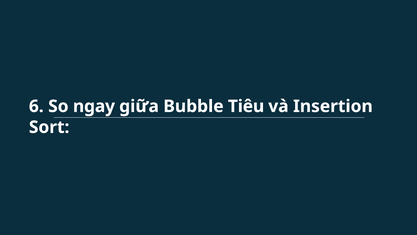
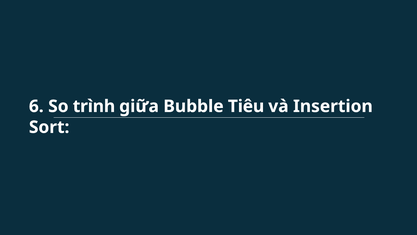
ngay: ngay -> trình
